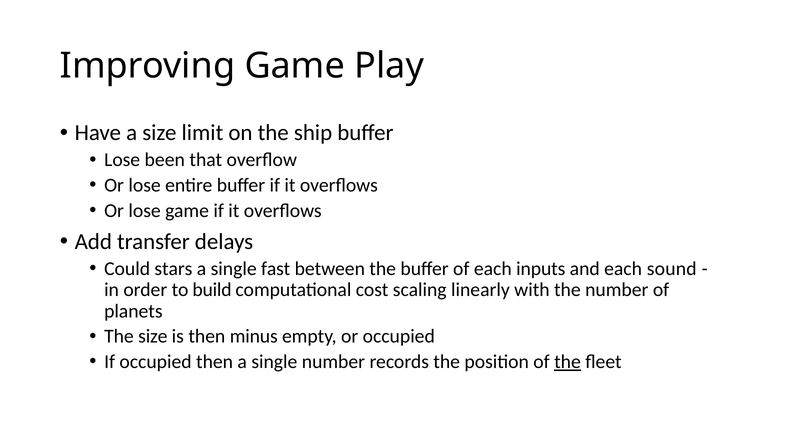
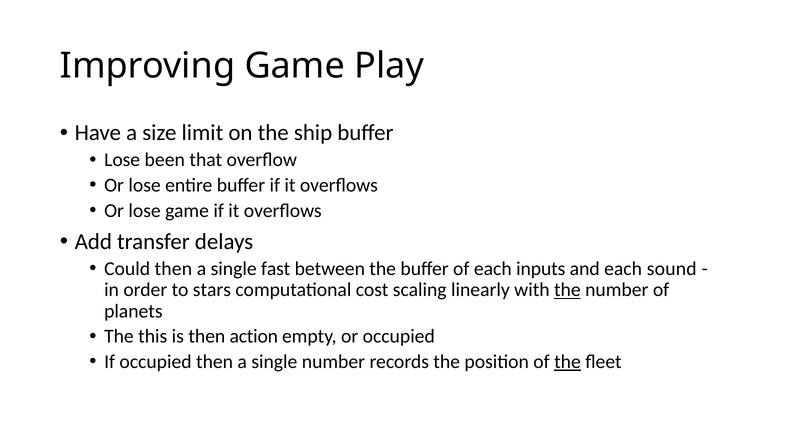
Could stars: stars -> then
build: build -> stars
the at (567, 290) underline: none -> present
The size: size -> this
minus: minus -> action
